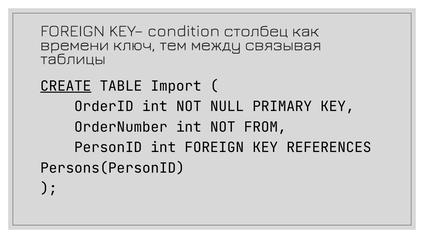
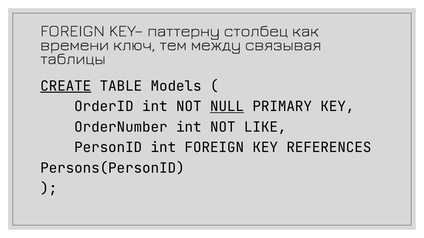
condition: condition -> паттерну
Import: Import -> Models
NULL underline: none -> present
FROM: FROM -> LIKE
